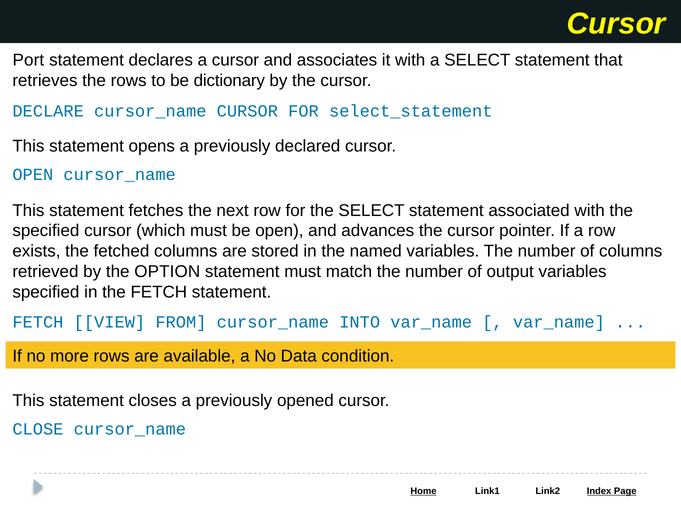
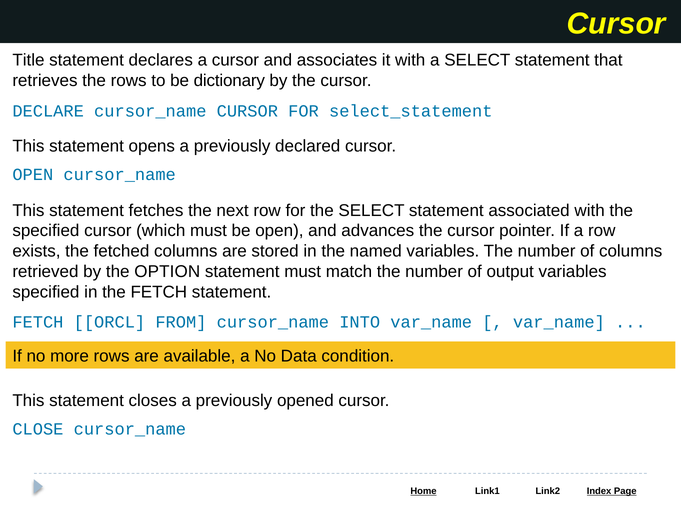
Port: Port -> Title
VIEW: VIEW -> ORCL
